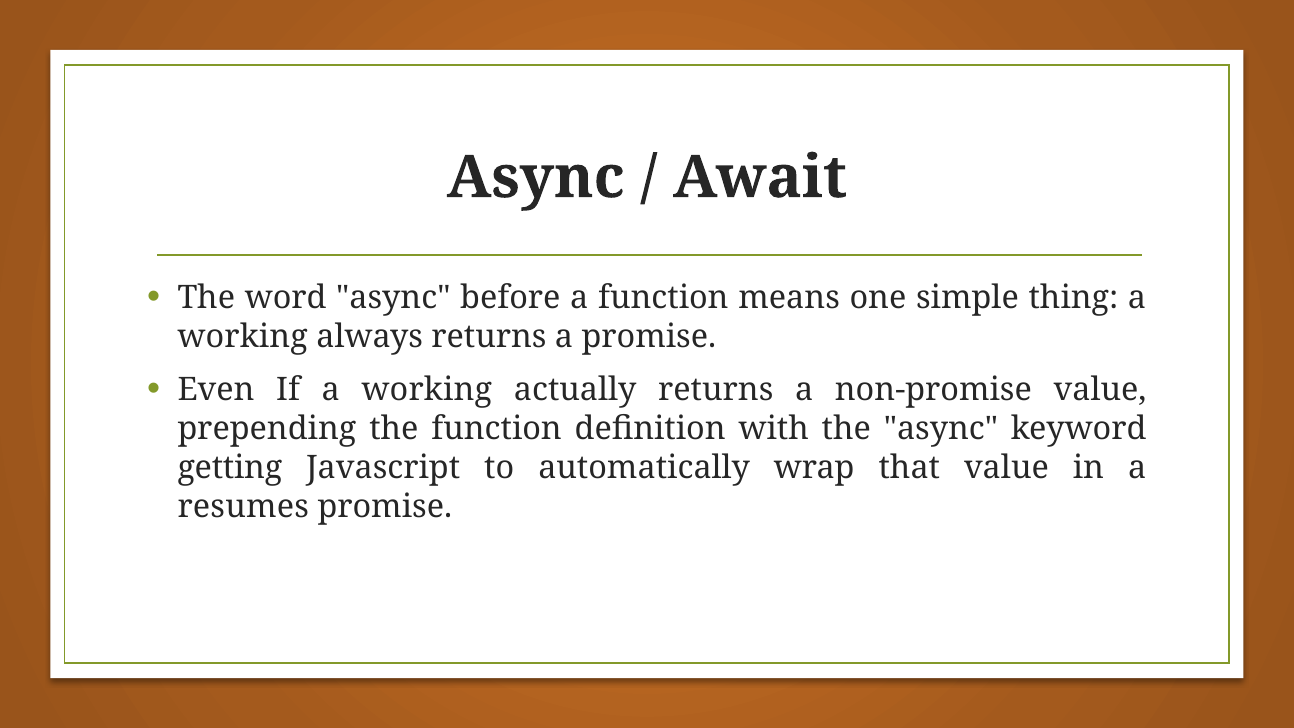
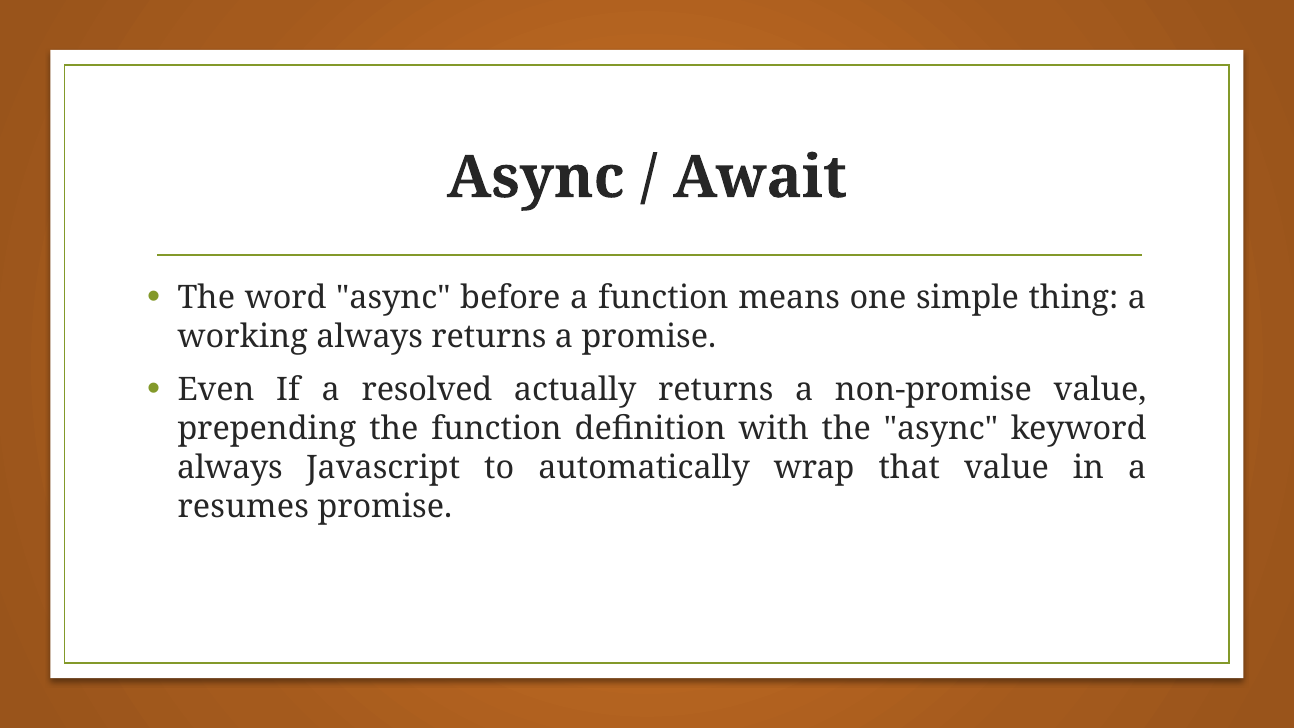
If a working: working -> resolved
getting at (230, 468): getting -> always
